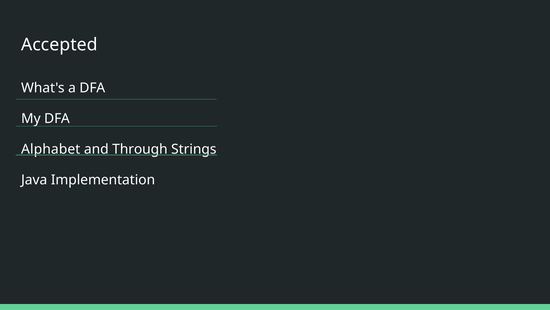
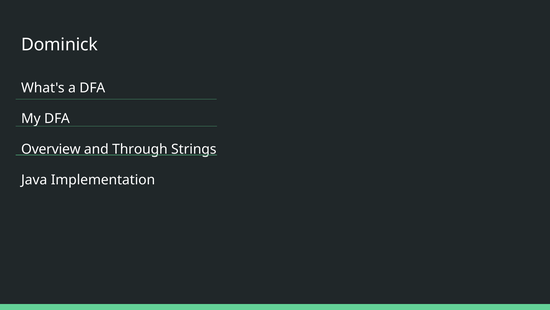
Accepted: Accepted -> Dominick
Alphabet: Alphabet -> Overview
